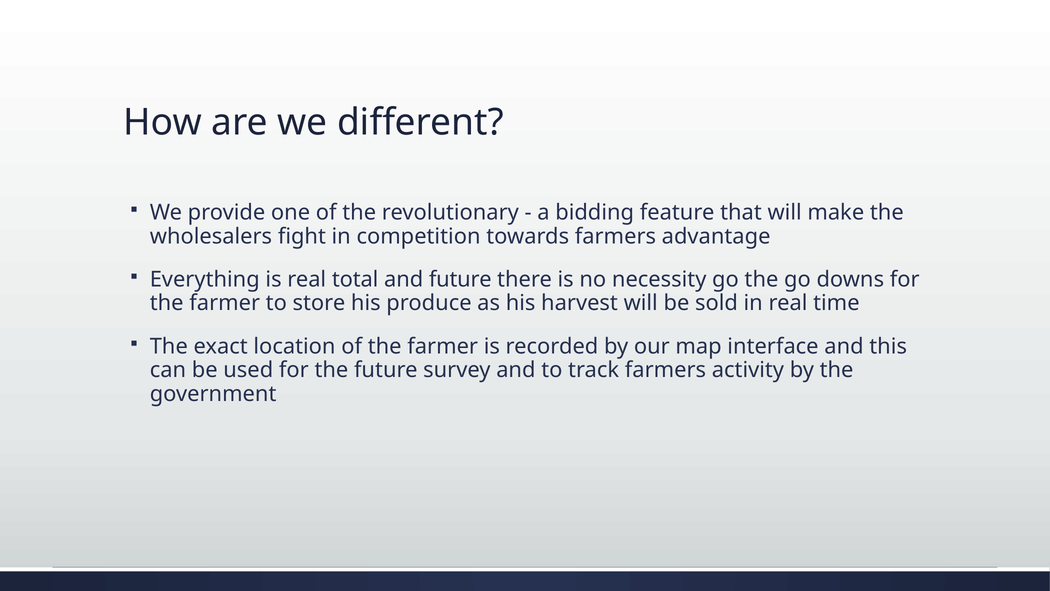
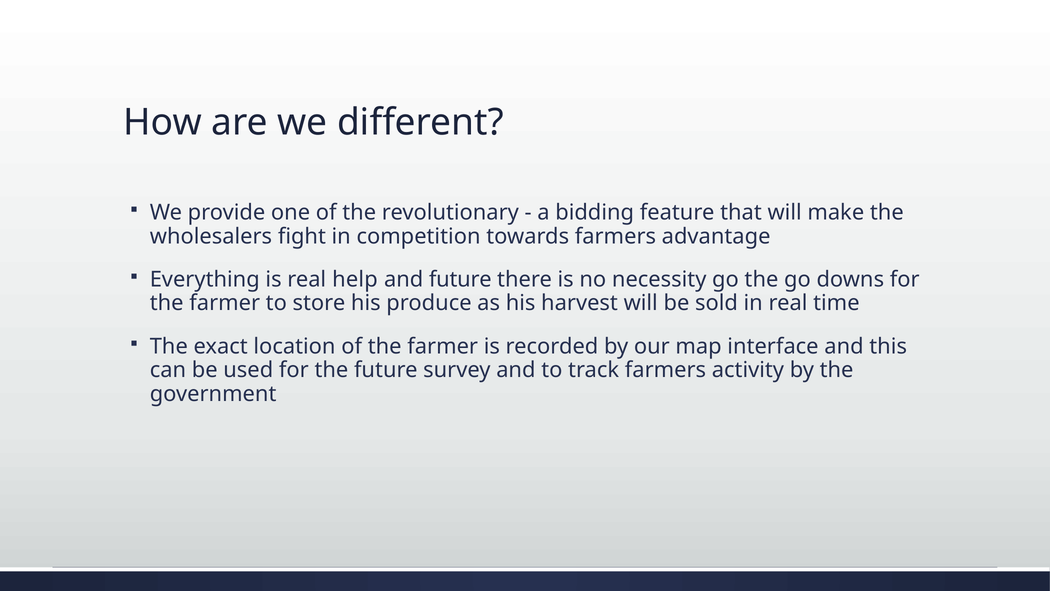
total: total -> help
